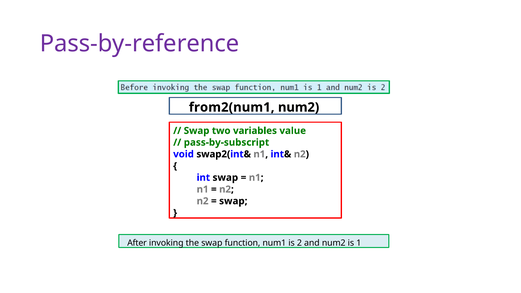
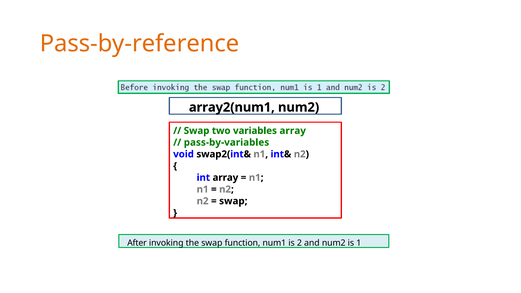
Pass-by-reference colour: purple -> orange
from2(num1: from2(num1 -> array2(num1
variables value: value -> array
pass-by-subscript: pass-by-subscript -> pass-by-variables
int swap: swap -> array
